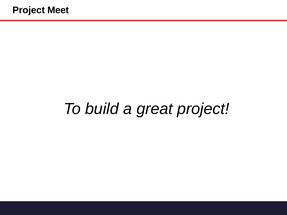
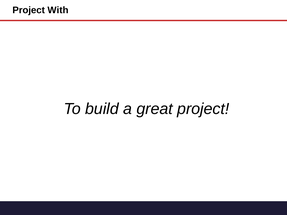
Meet: Meet -> With
